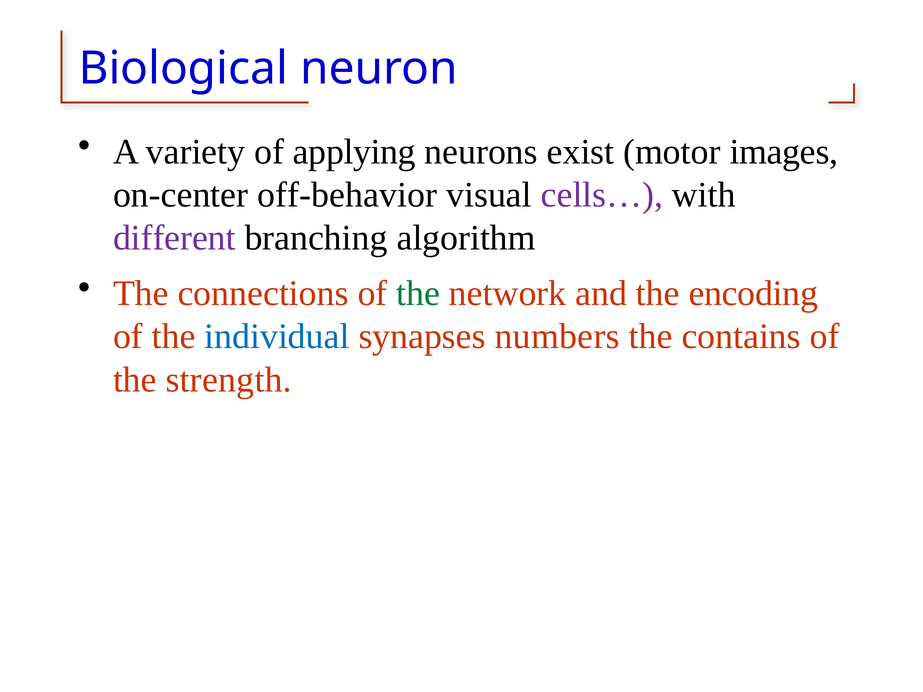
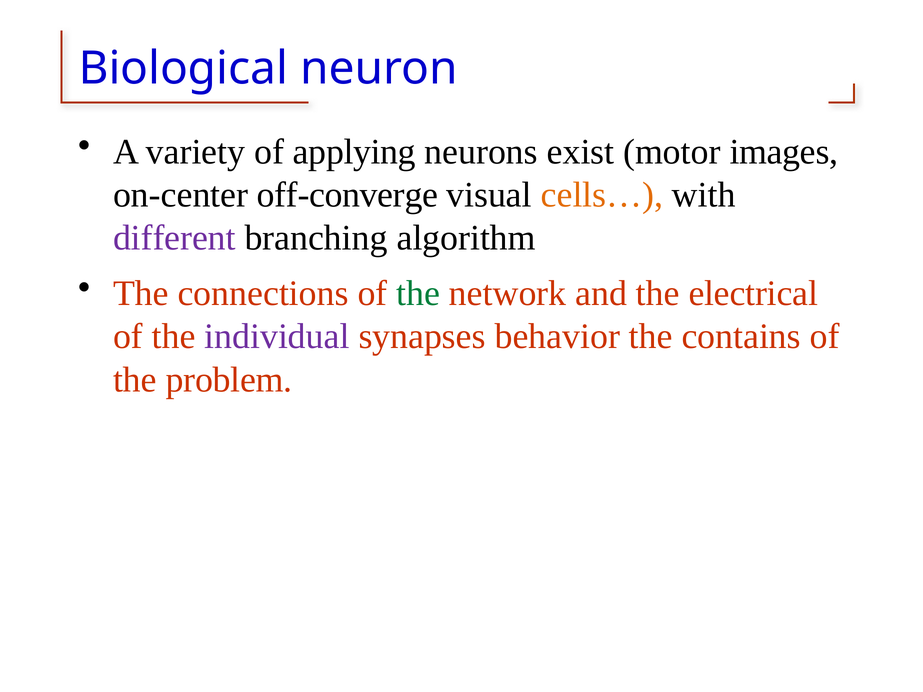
off-behavior: off-behavior -> off-converge
cells… colour: purple -> orange
encoding: encoding -> electrical
individual colour: blue -> purple
numbers: numbers -> behavior
strength: strength -> problem
